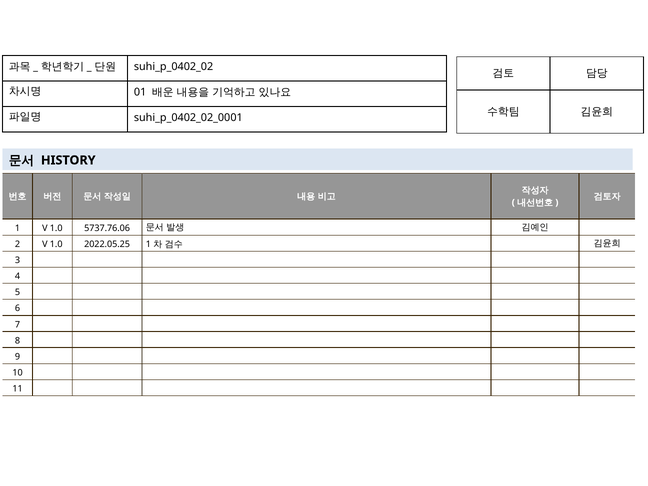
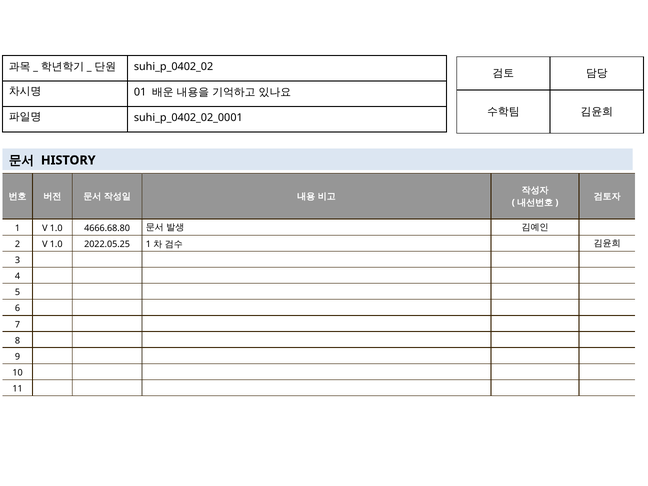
5737.76.06: 5737.76.06 -> 4666.68.80
